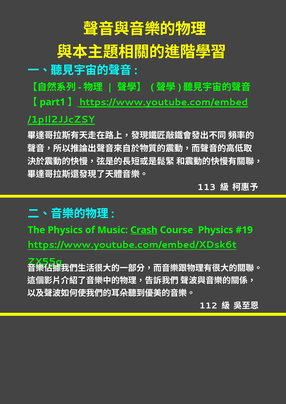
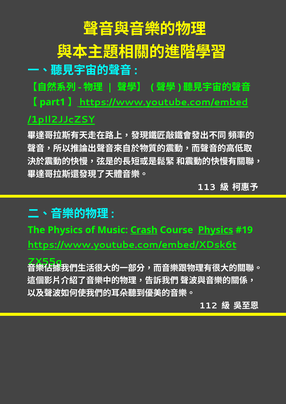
Physics at (216, 230) underline: none -> present
